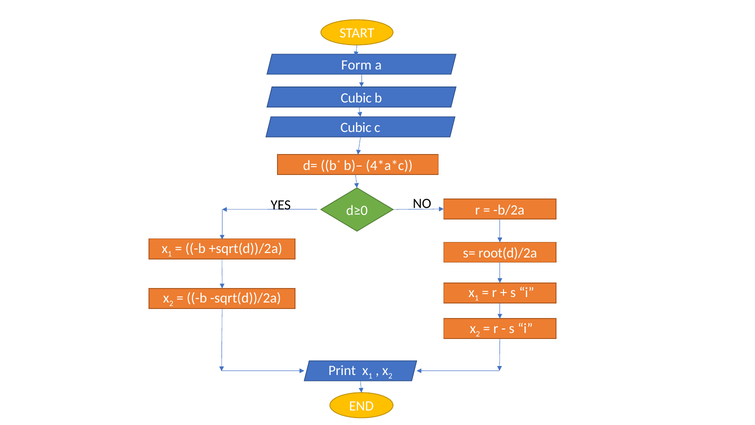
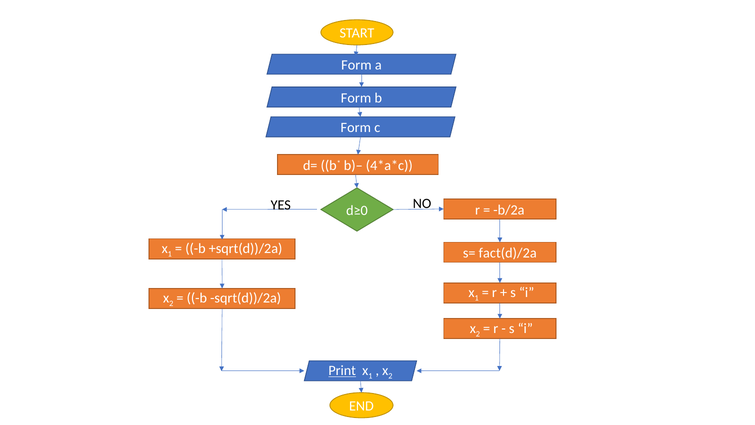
Cubic at (356, 98): Cubic -> Form
Cubic at (356, 128): Cubic -> Form
root(d)/2a: root(d)/2a -> fact(d)/2a
Print underline: none -> present
